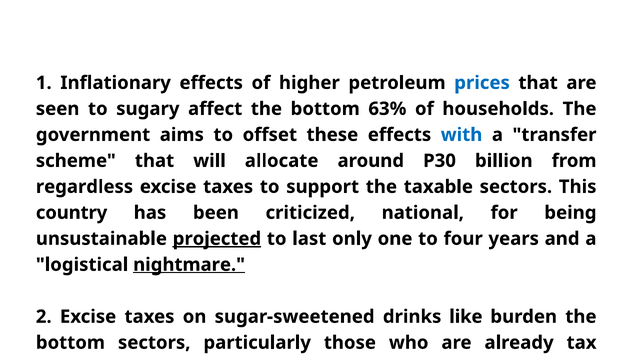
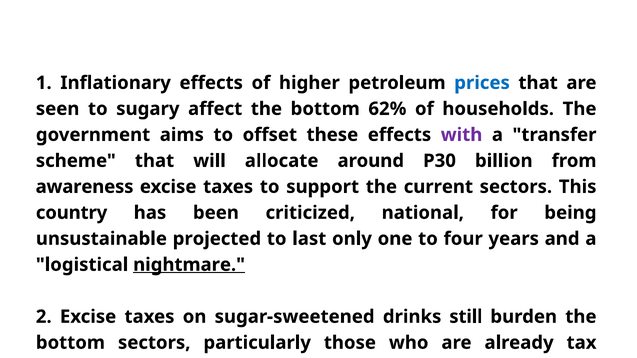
63%: 63% -> 62%
with colour: blue -> purple
regardless: regardless -> awareness
support the taxable: taxable -> current
projected underline: present -> none
like: like -> still
